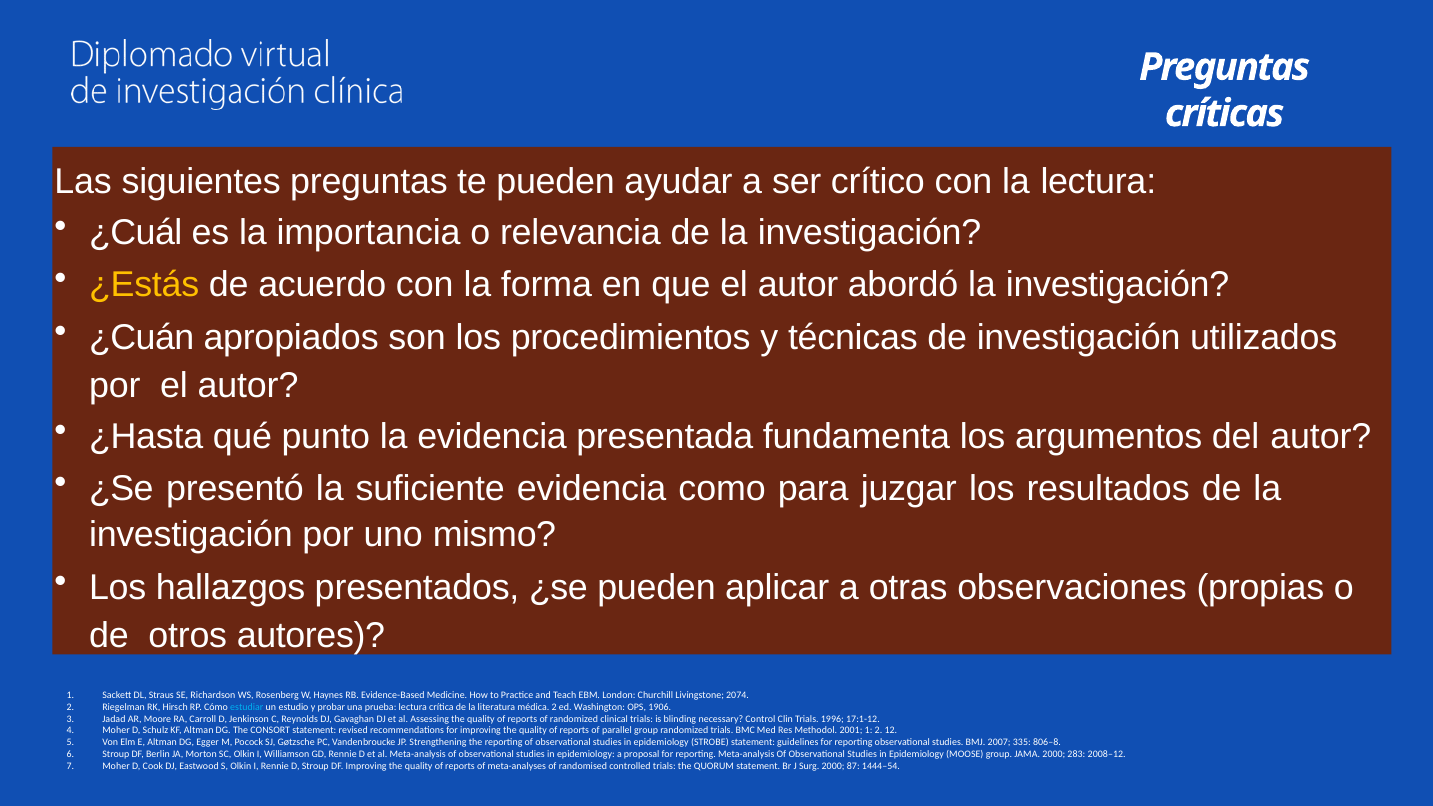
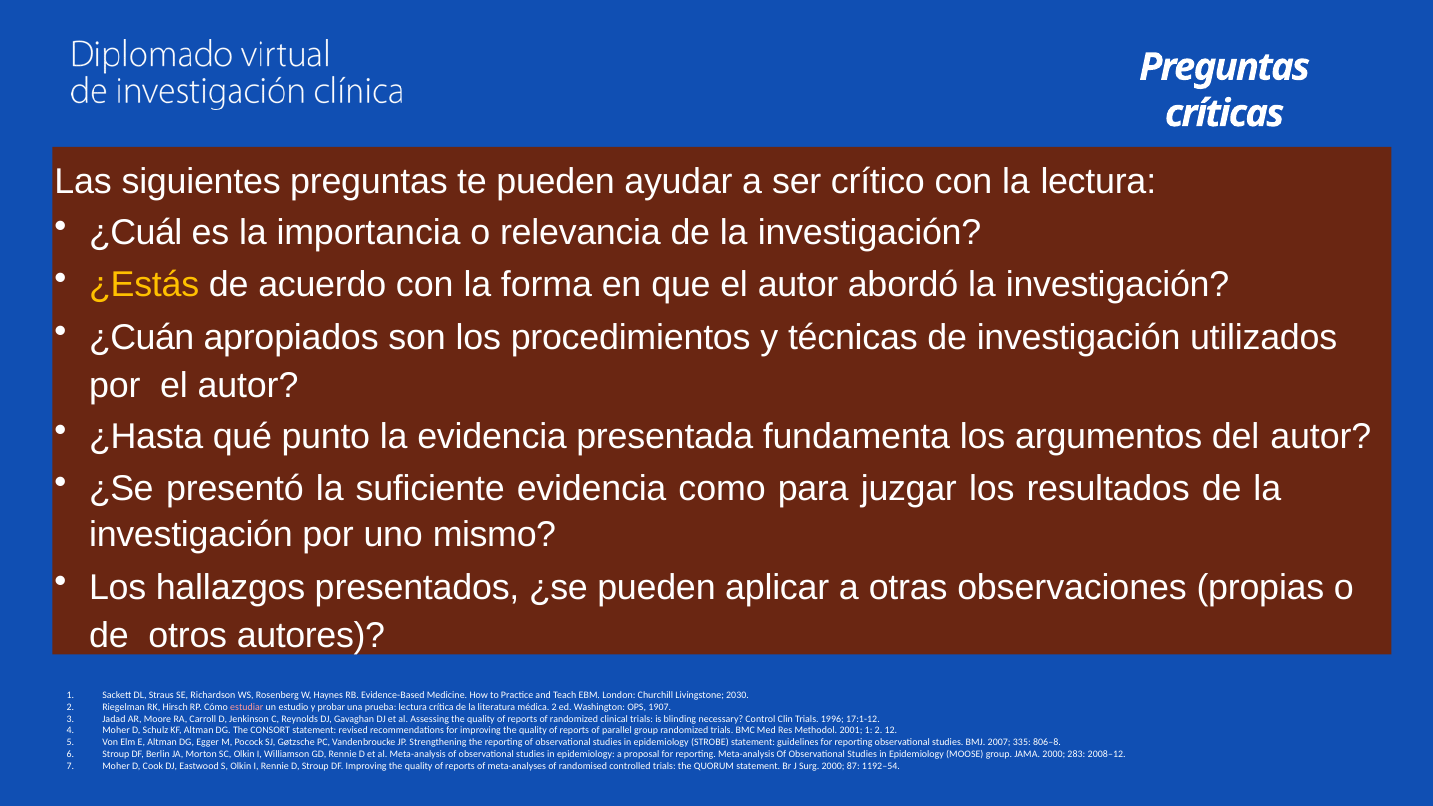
2074: 2074 -> 2030
estudiar colour: light blue -> pink
1906: 1906 -> 1907
1444–54: 1444–54 -> 1192–54
